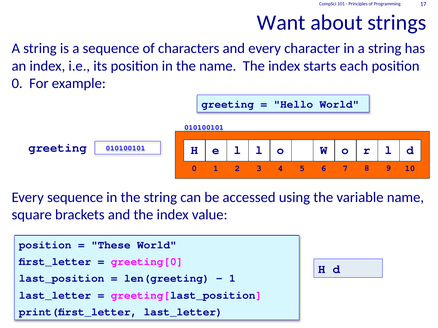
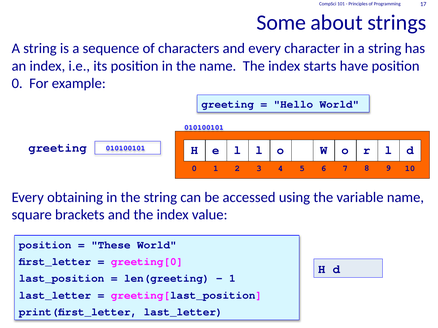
Want: Want -> Some
each: each -> have
Every sequence: sequence -> obtaining
